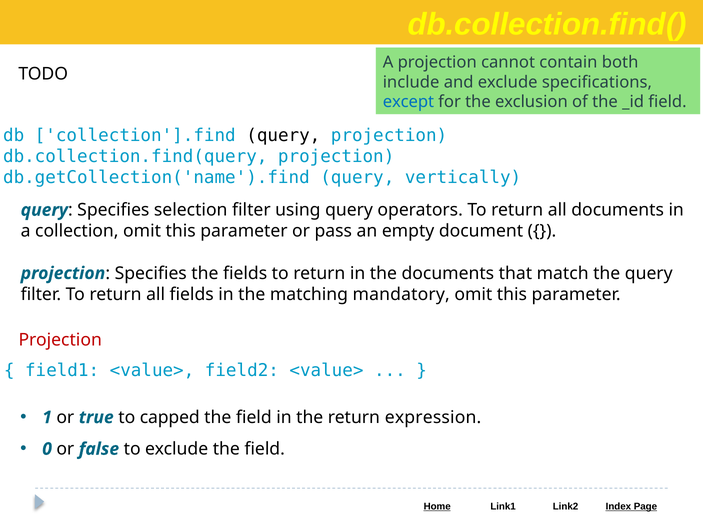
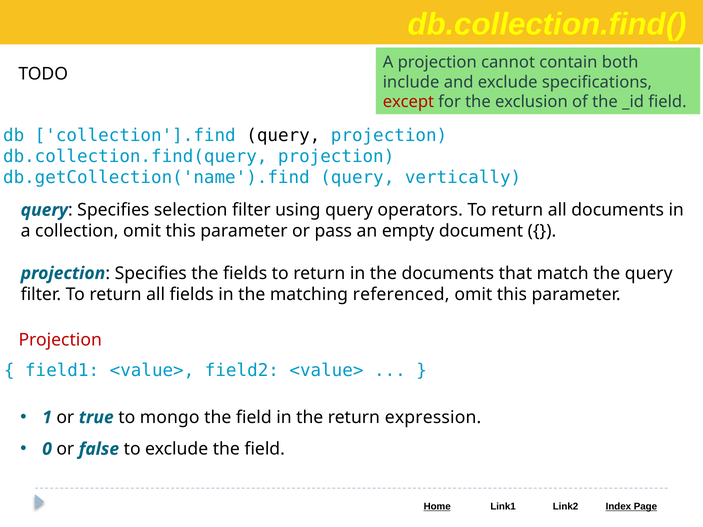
except colour: blue -> red
mandatory: mandatory -> referenced
capped: capped -> mongo
